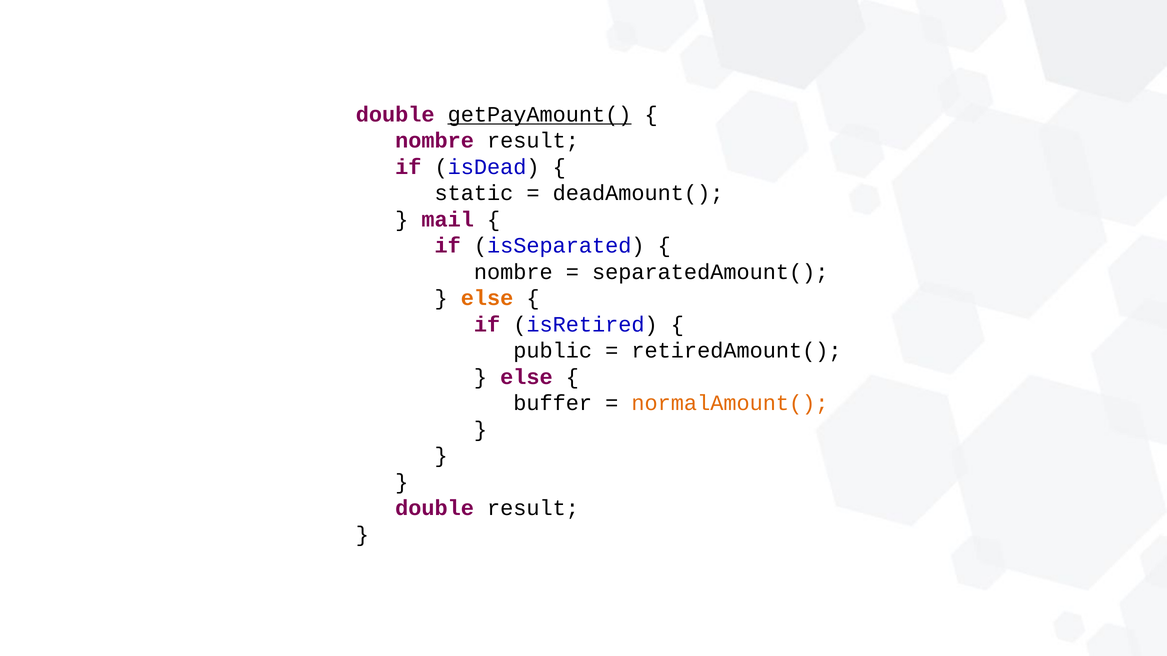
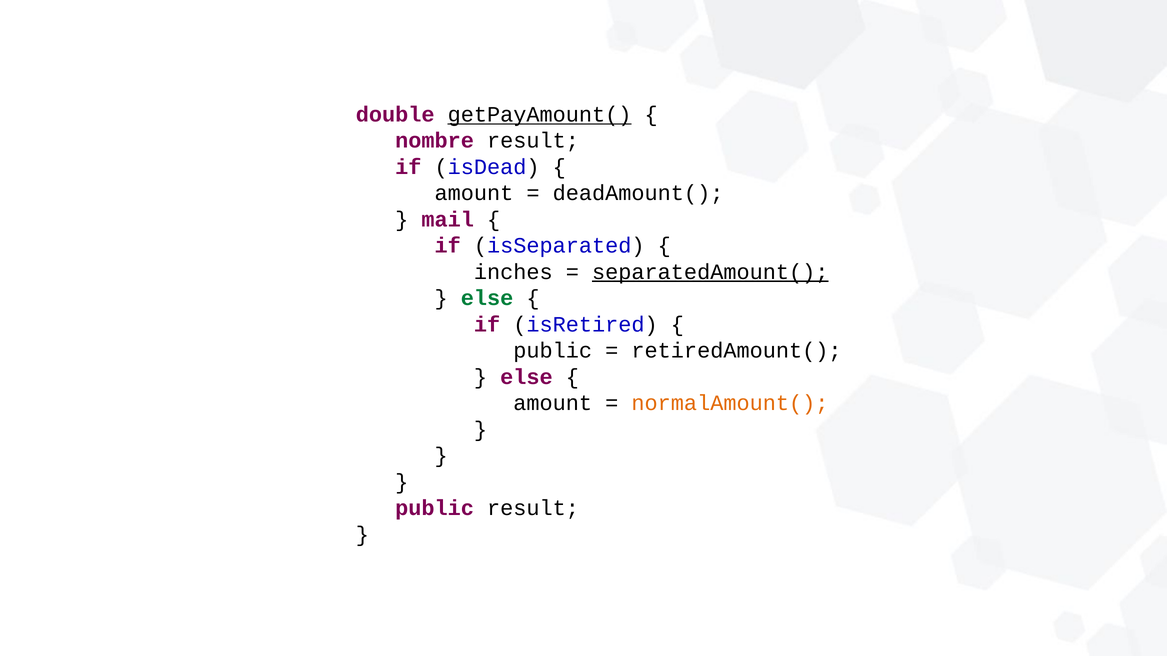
static at (474, 193): static -> amount
nombre at (513, 272): nombre -> inches
separatedAmount( underline: none -> present
else at (487, 298) colour: orange -> green
buffer at (553, 403): buffer -> amount
double at (435, 508): double -> public
